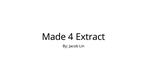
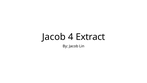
Made at (54, 37): Made -> Jacob
